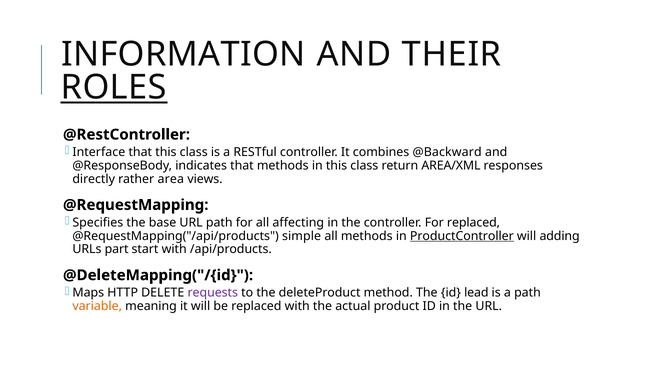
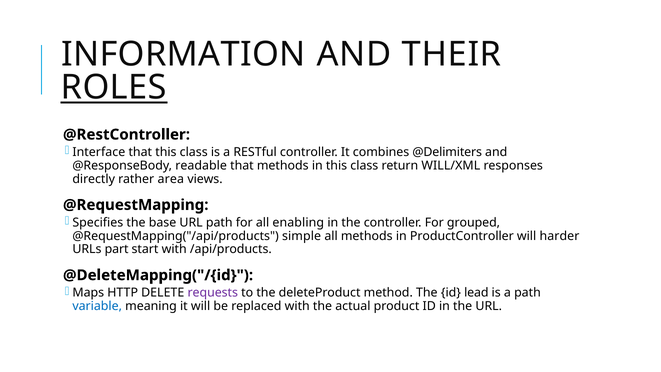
@Backward: @Backward -> @Delimiters
indicates: indicates -> readable
AREA/XML: AREA/XML -> WILL/XML
affecting: affecting -> enabling
For replaced: replaced -> grouped
ProductController underline: present -> none
adding: adding -> harder
variable colour: orange -> blue
